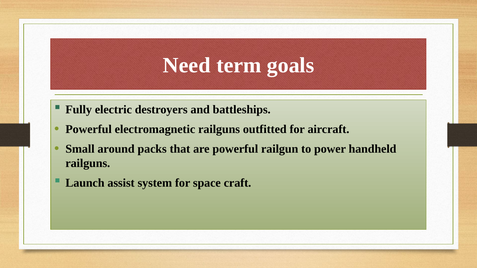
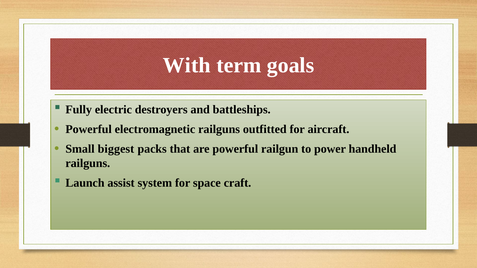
Need: Need -> With
around: around -> biggest
